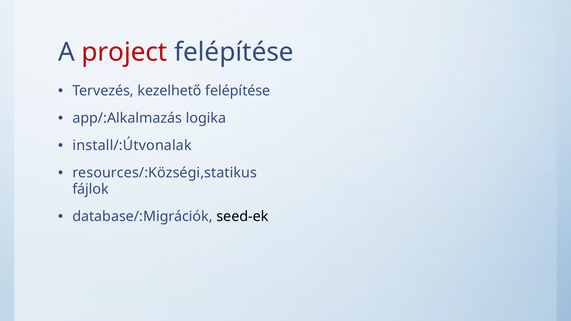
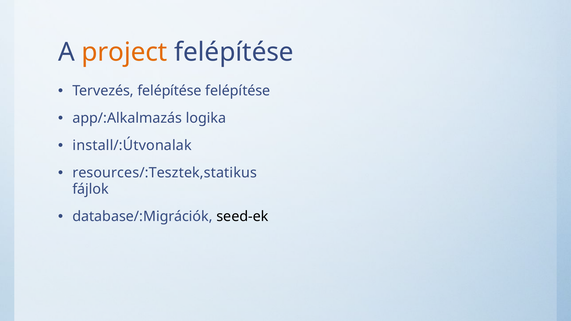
project colour: red -> orange
Tervezés kezelhető: kezelhető -> felépítése
resources/:Községi,statikus: resources/:Községi,statikus -> resources/:Tesztek,statikus
